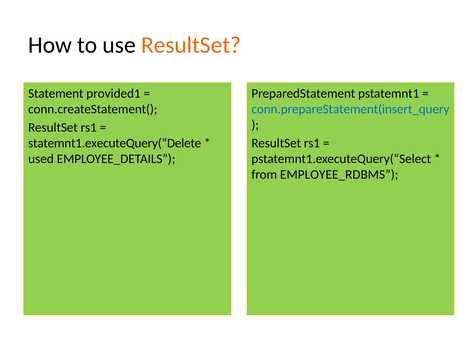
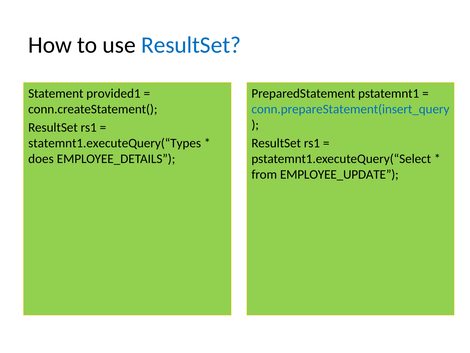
ResultSet at (191, 45) colour: orange -> blue
statemnt1.executeQuery(“Delete: statemnt1.executeQuery(“Delete -> statemnt1.executeQuery(“Types
used: used -> does
EMPLOYEE_RDBMS: EMPLOYEE_RDBMS -> EMPLOYEE_UPDATE
